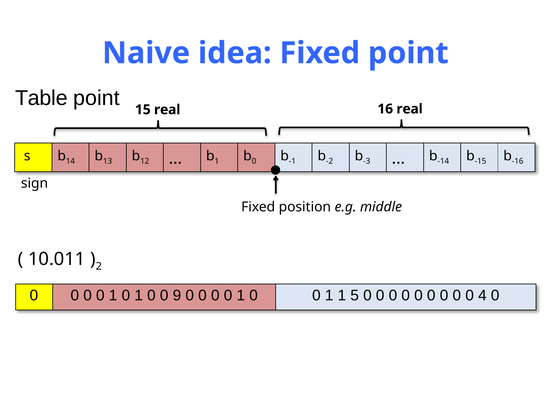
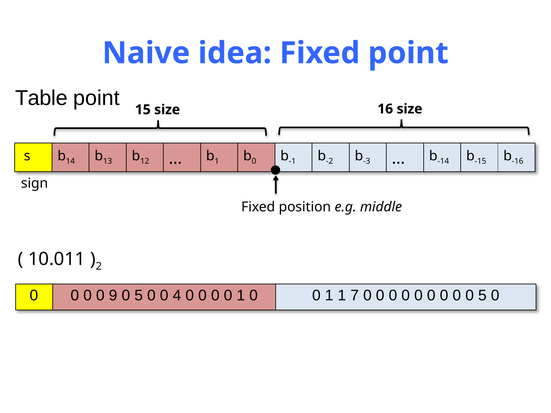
16 real: real -> size
15 real: real -> size
1 at (113, 296): 1 -> 9
1 at (139, 296): 1 -> 5
9: 9 -> 4
5: 5 -> 7
0 0 4: 4 -> 5
